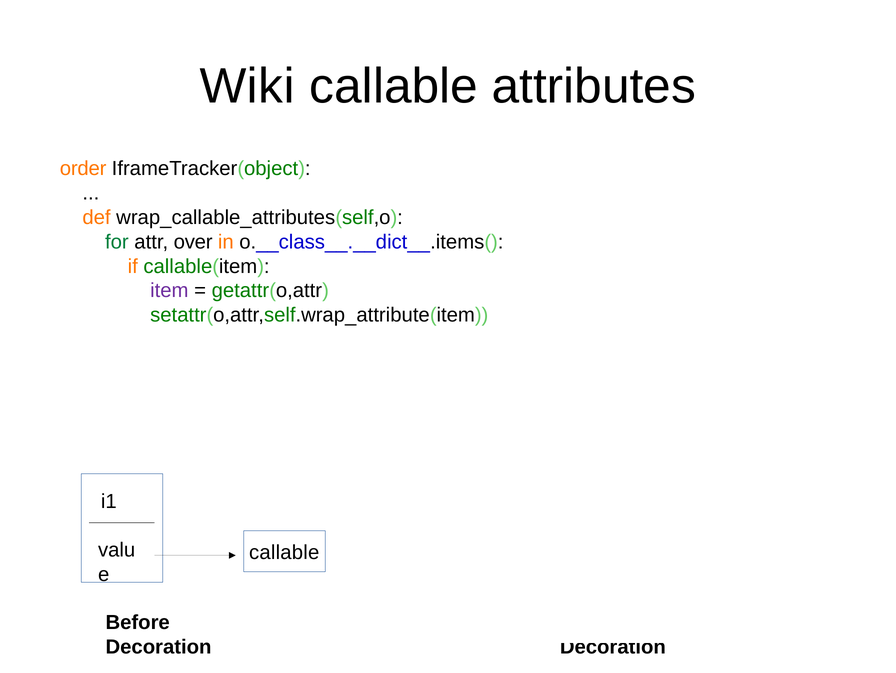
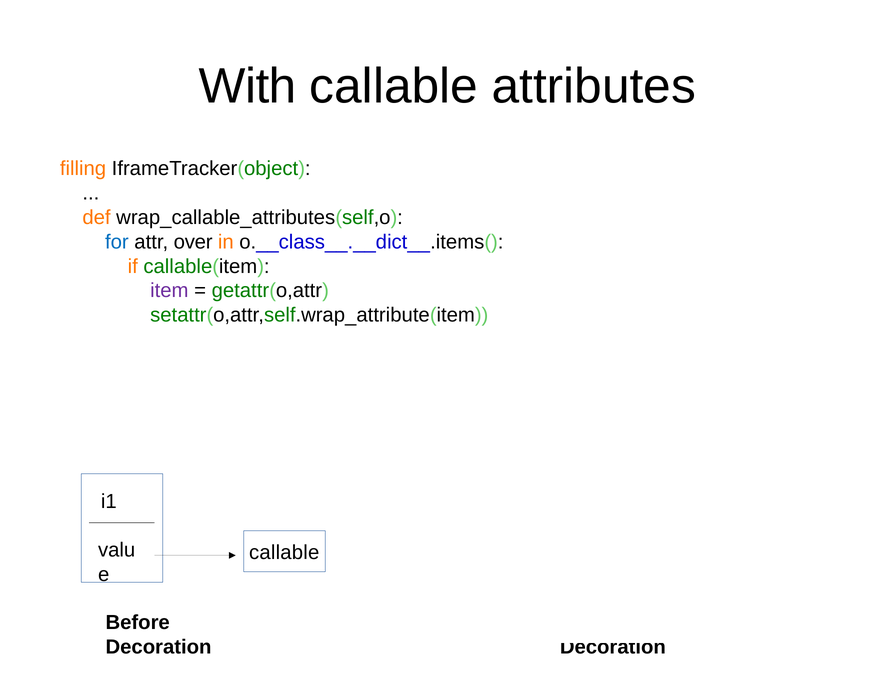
Wiki: Wiki -> With
order: order -> filling
for colour: green -> blue
